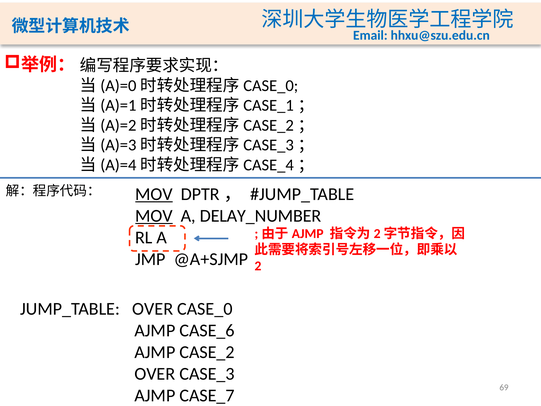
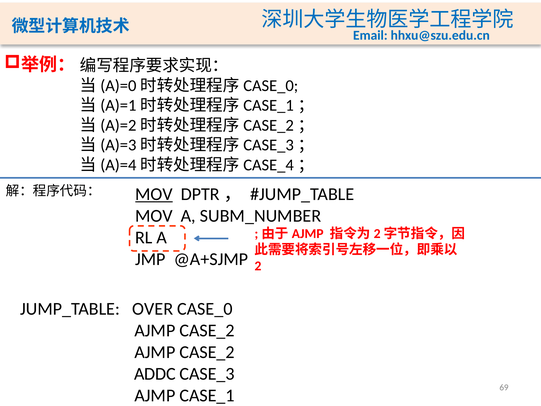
MOV at (154, 216) underline: present -> none
DELAY_NUMBER: DELAY_NUMBER -> SUBM_NUMBER
CASE_6 at (207, 330): CASE_6 -> CASE_2
OVER at (155, 374): OVER -> ADDC
CASE_7: CASE_7 -> CASE_1
